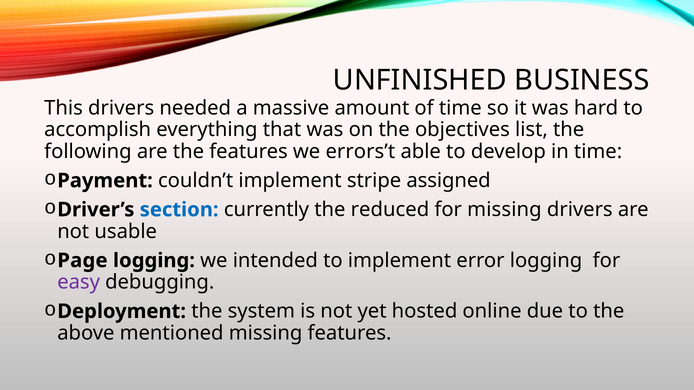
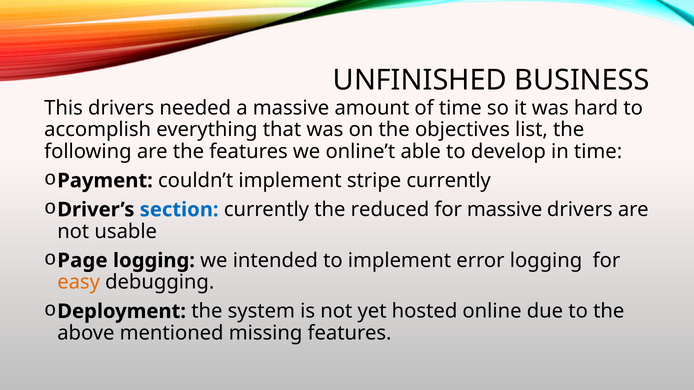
errors’t: errors’t -> online’t
stripe assigned: assigned -> currently
for missing: missing -> massive
easy colour: purple -> orange
